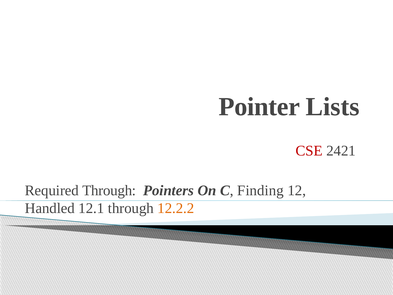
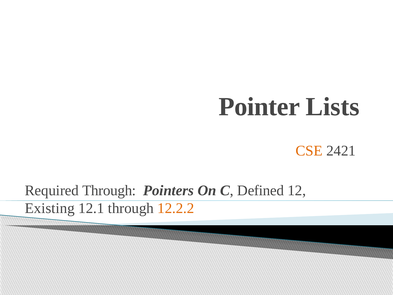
CSE colour: red -> orange
Finding: Finding -> Defined
Handled: Handled -> Existing
